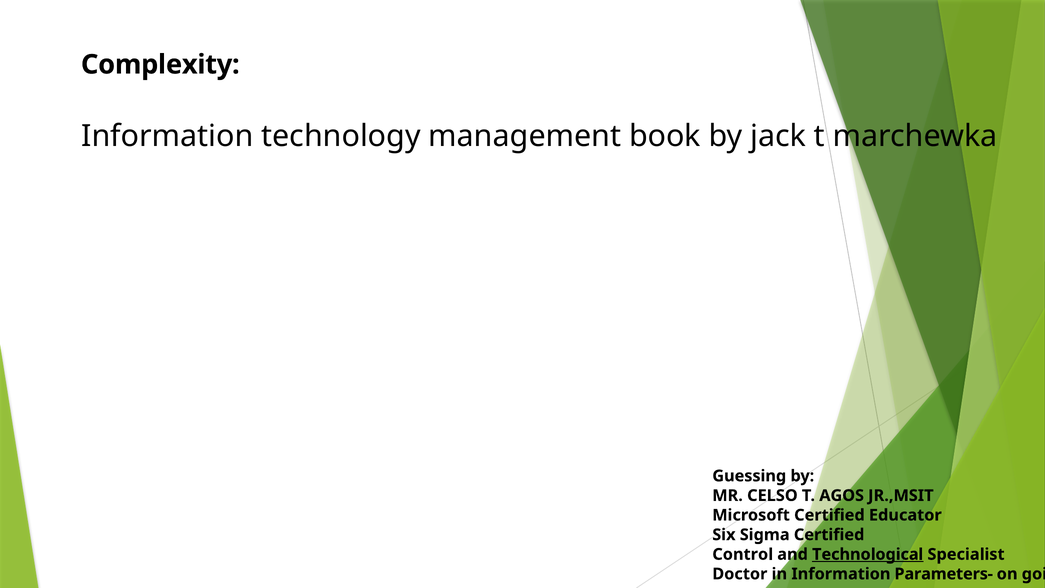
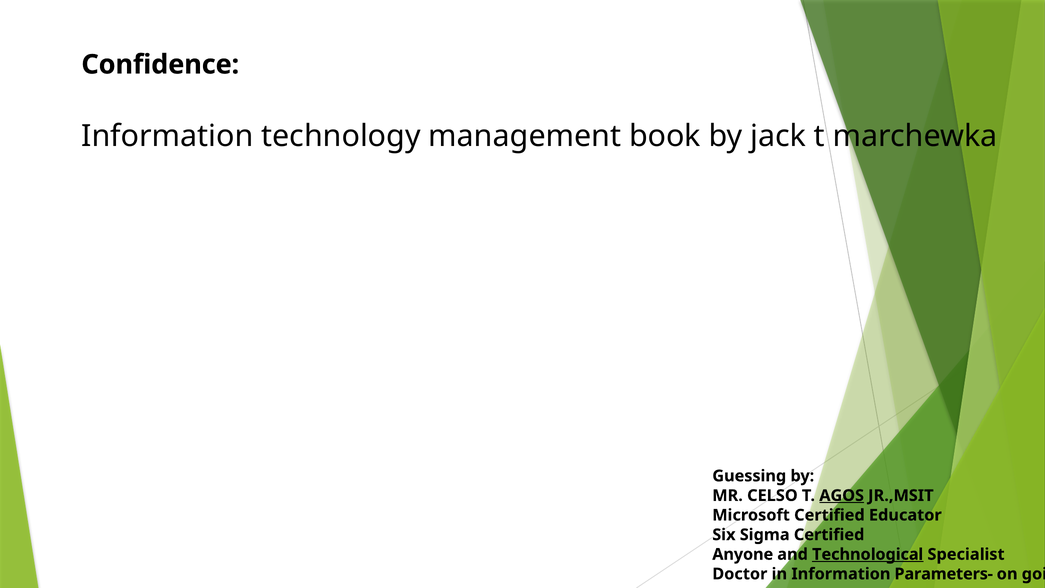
Complexity: Complexity -> Confidence
AGOS underline: none -> present
Control: Control -> Anyone
